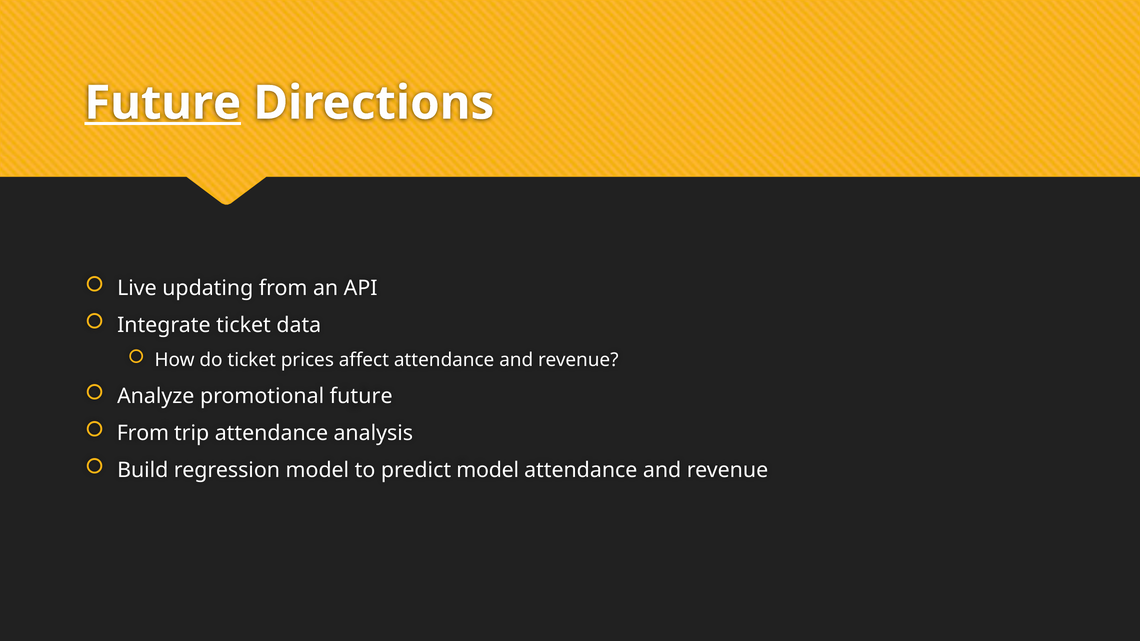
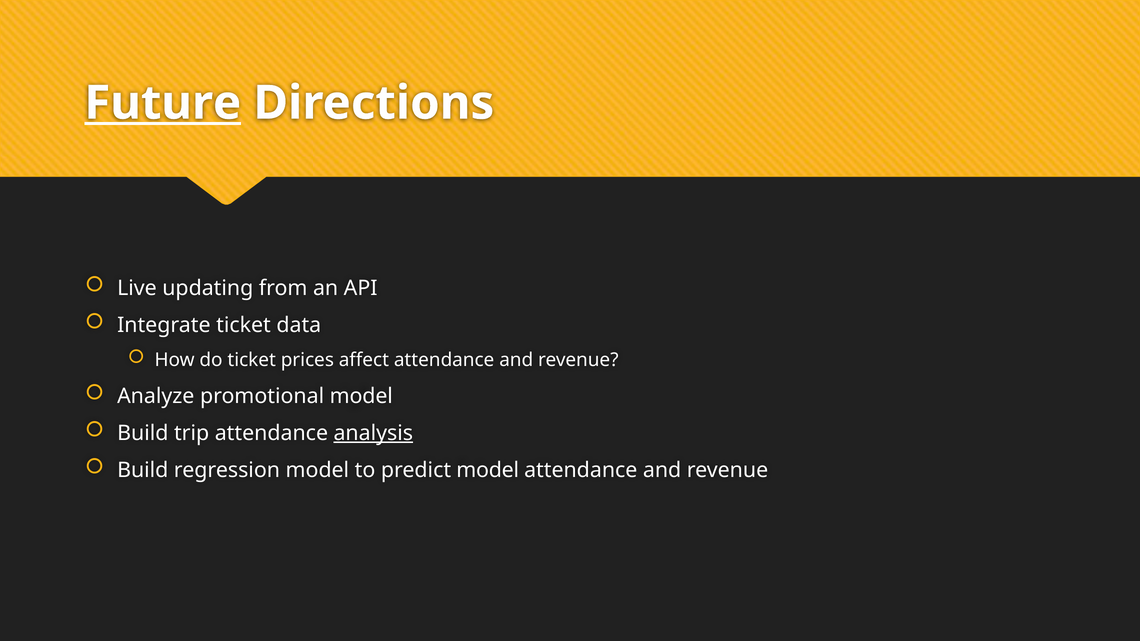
promotional future: future -> model
From at (143, 433): From -> Build
analysis underline: none -> present
